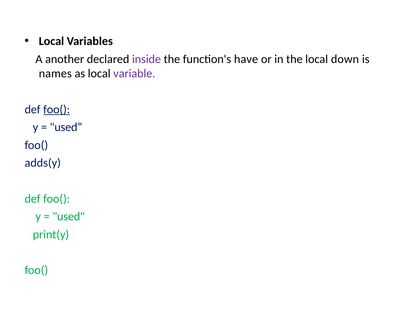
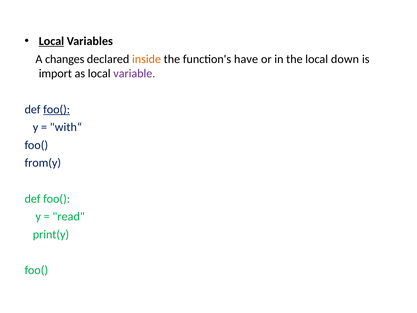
Local at (51, 41) underline: none -> present
another: another -> changes
inside colour: purple -> orange
names: names -> import
used“: used“ -> with“
adds(y: adds(y -> from(y
used: used -> read
